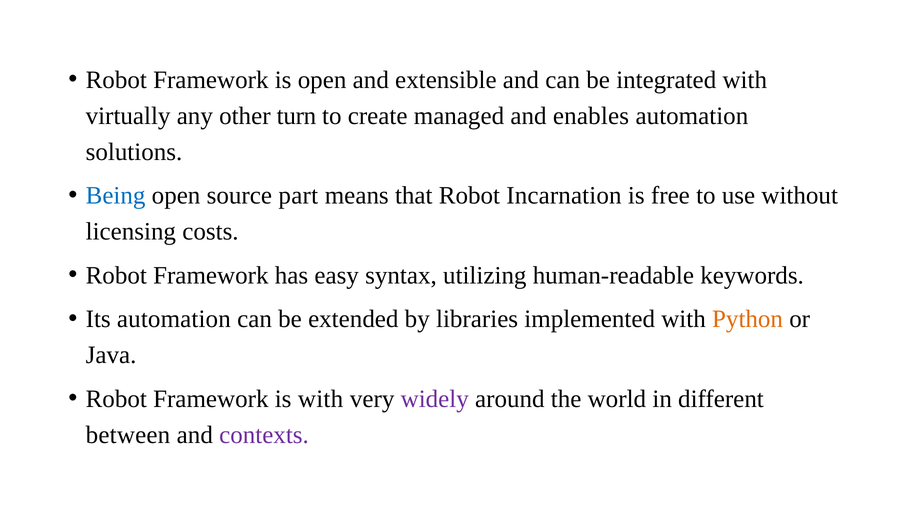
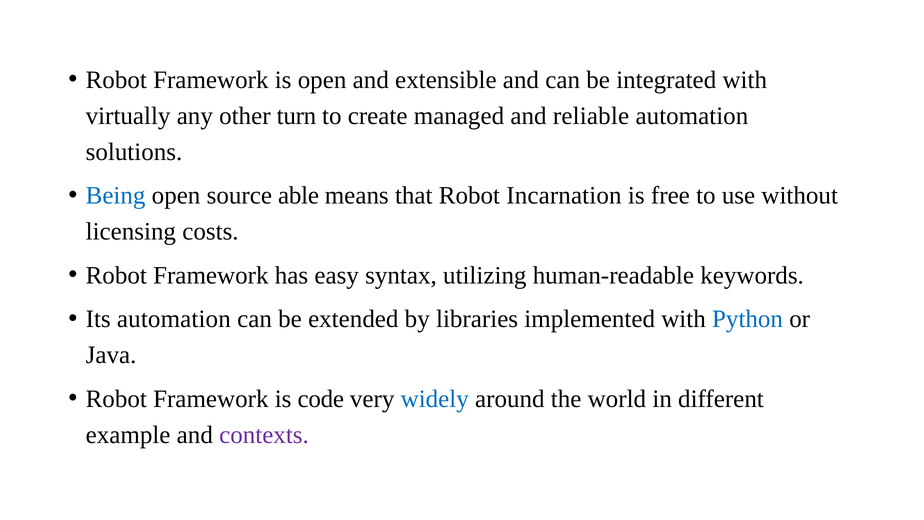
enables: enables -> reliable
part: part -> able
Python colour: orange -> blue
is with: with -> code
widely colour: purple -> blue
between: between -> example
